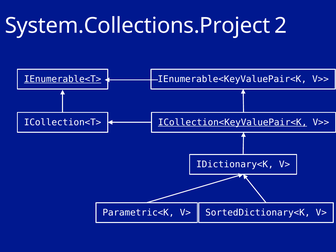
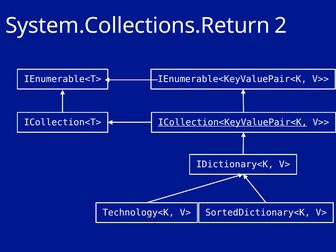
System.Collections.Project: System.Collections.Project -> System.Collections.Return
IEnumerable<T> underline: present -> none
Parametric<K: Parametric<K -> Technology<K
